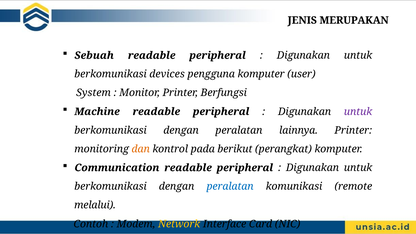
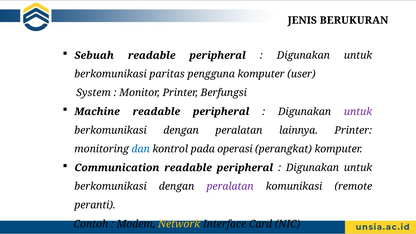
MERUPAKAN: MERUPAKAN -> BERUKURAN
devices: devices -> paritas
dan colour: orange -> blue
berikut: berikut -> operasi
peralatan at (230, 186) colour: blue -> purple
melalui: melalui -> peranti
